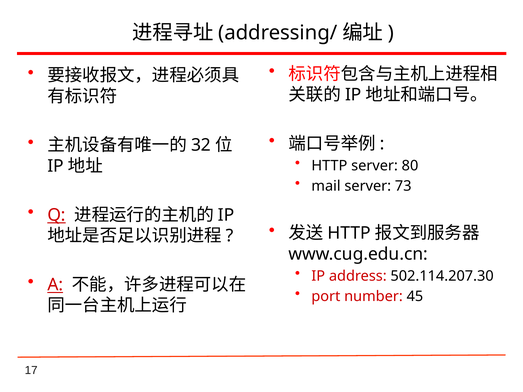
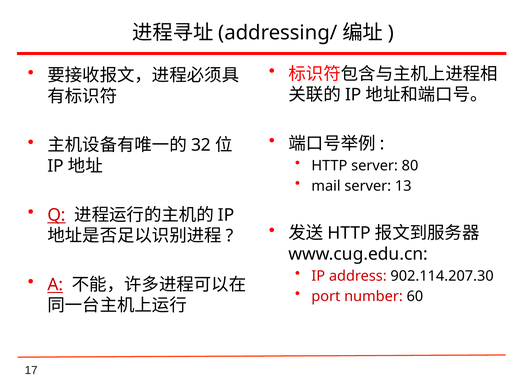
73: 73 -> 13
502.114.207.30: 502.114.207.30 -> 902.114.207.30
45: 45 -> 60
